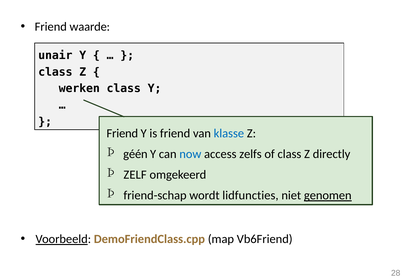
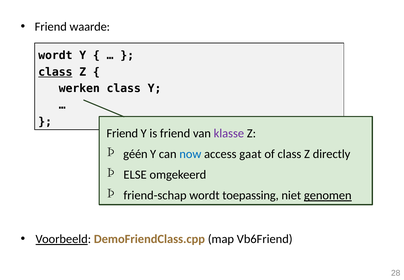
unair at (55, 55): unair -> wordt
class at (55, 72) underline: none -> present
klasse colour: blue -> purple
zelfs: zelfs -> gaat
ZELF: ZELF -> ELSE
lidfuncties: lidfuncties -> toepassing
